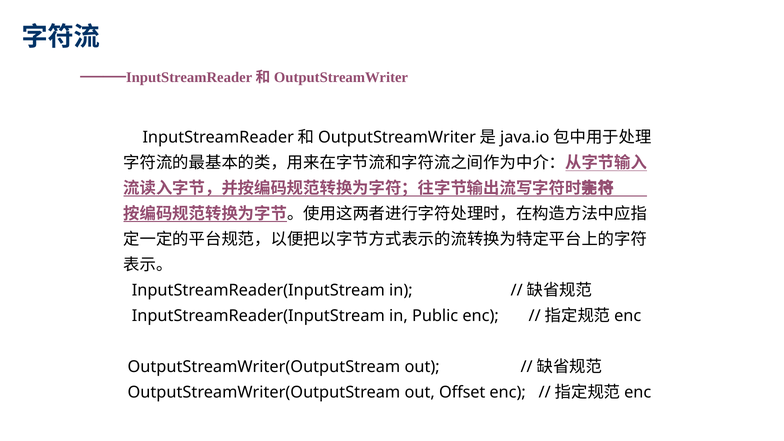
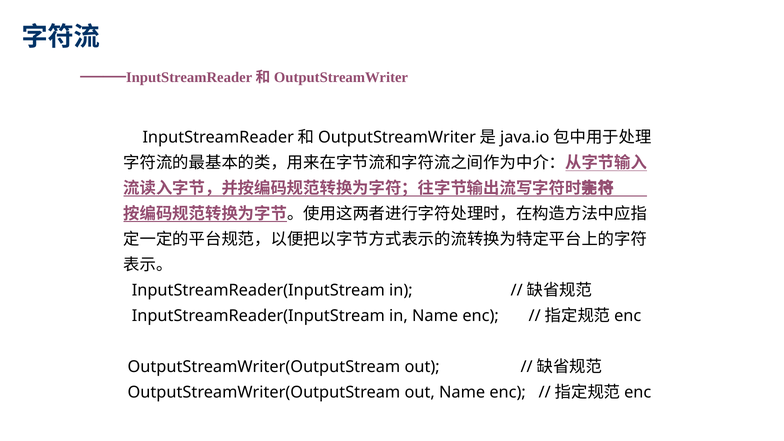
in Public: Public -> Name
out Offset: Offset -> Name
